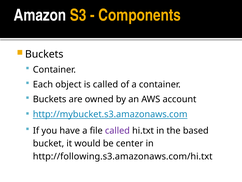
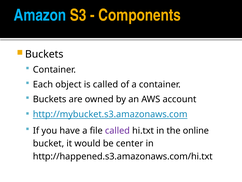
Amazon colour: white -> light blue
based: based -> online
http://following.s3.amazonaws.com/hi.txt: http://following.s3.amazonaws.com/hi.txt -> http://happened.s3.amazonaws.com/hi.txt
